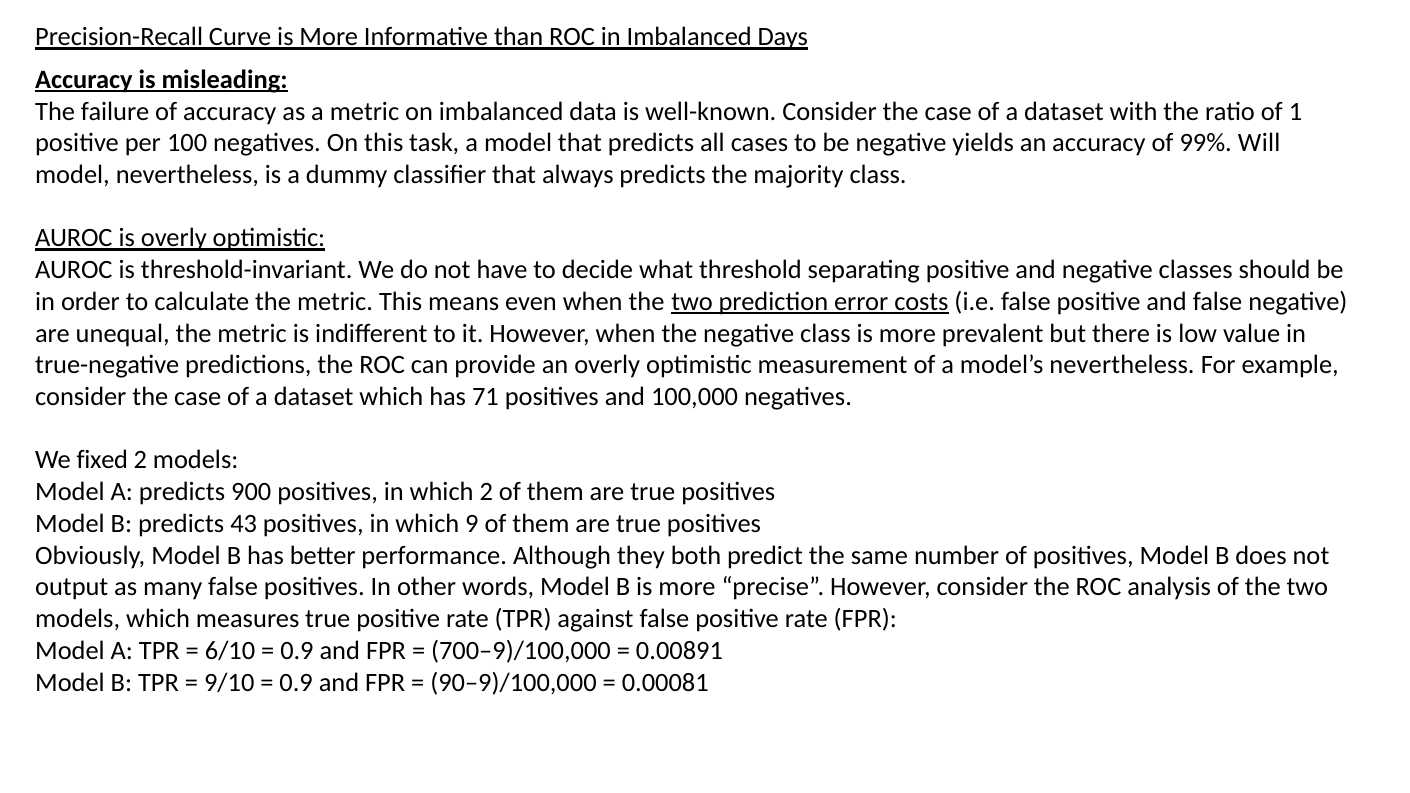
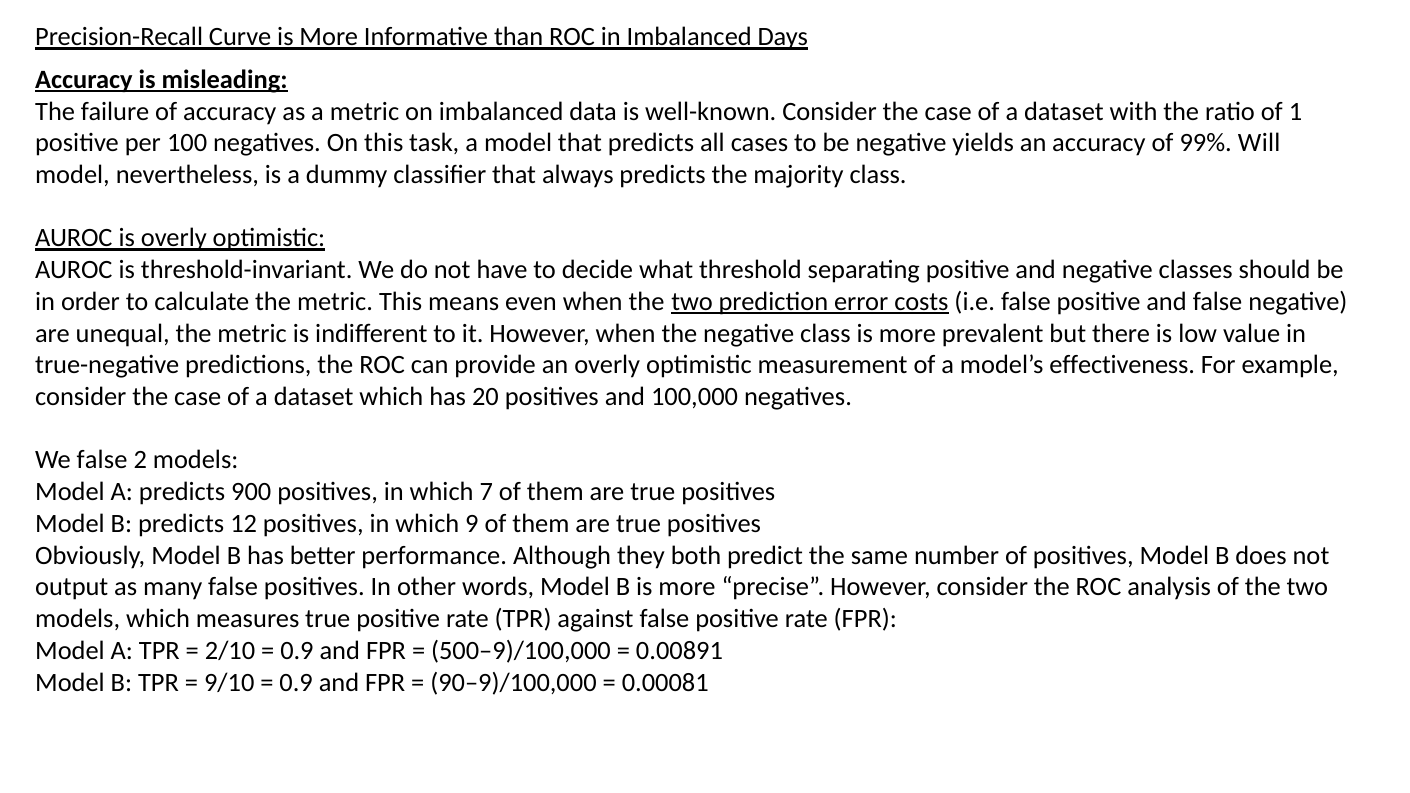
model’s nevertheless: nevertheless -> effectiveness
71: 71 -> 20
We fixed: fixed -> false
which 2: 2 -> 7
43: 43 -> 12
6/10: 6/10 -> 2/10
700–9)/100,000: 700–9)/100,000 -> 500–9)/100,000
